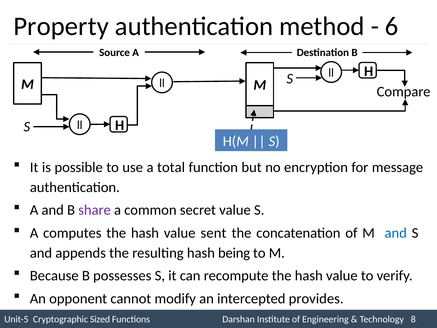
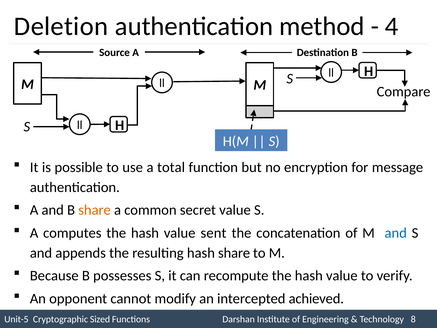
Property: Property -> Deletion
6: 6 -> 4
share at (95, 210) colour: purple -> orange
hash being: being -> share
provides: provides -> achieved
